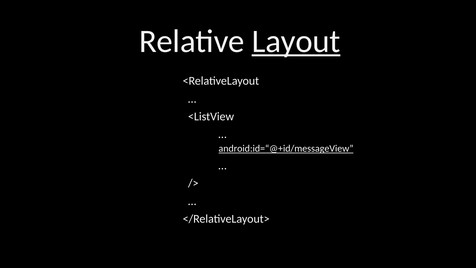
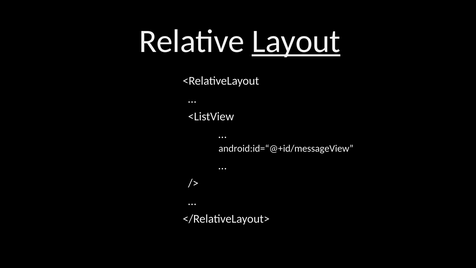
android:id=“@+id/messageView underline: present -> none
